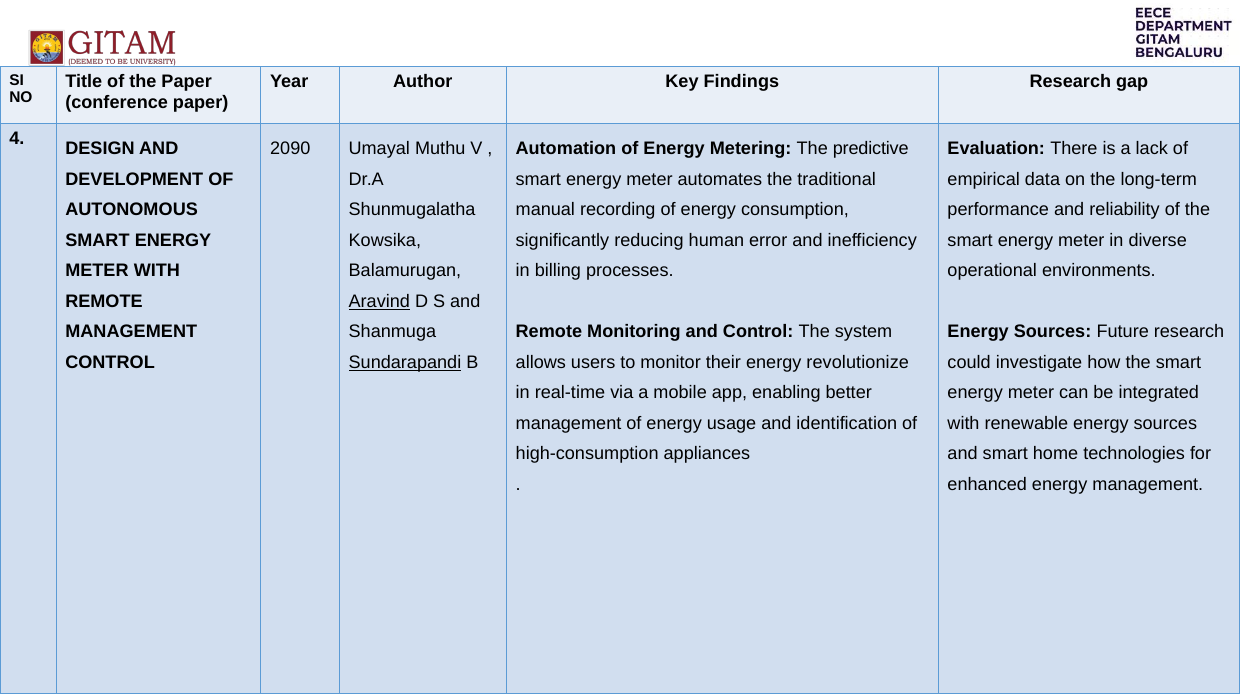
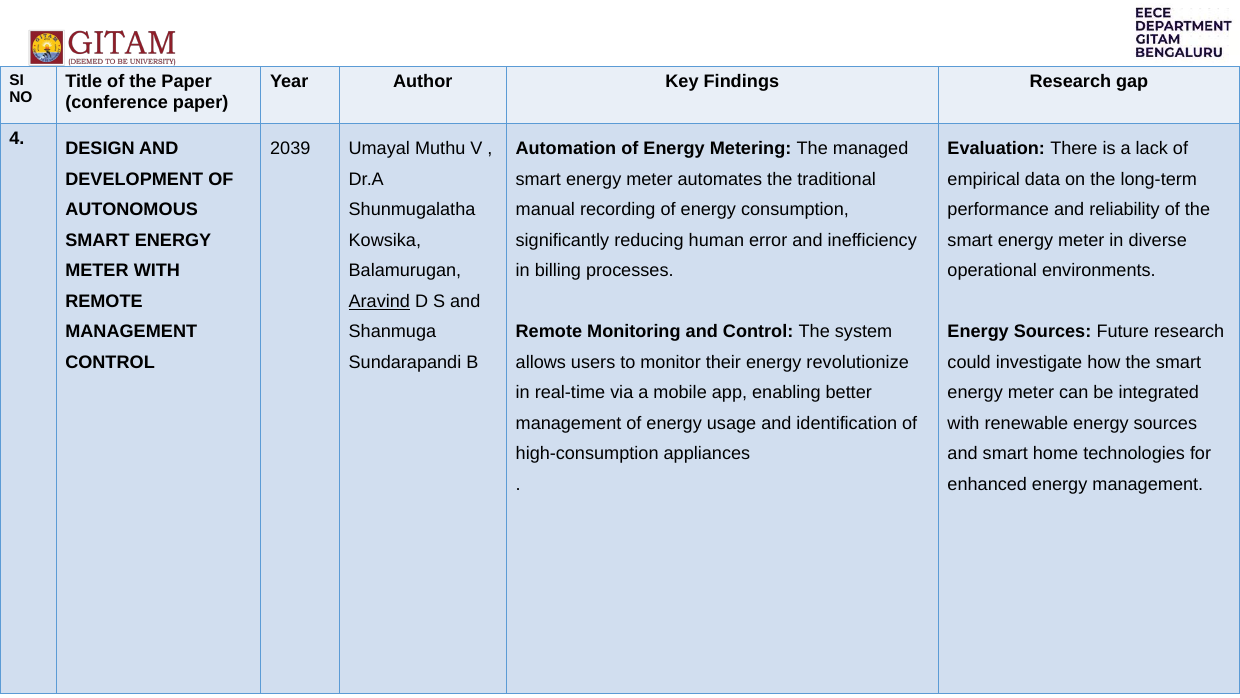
2090: 2090 -> 2039
predictive: predictive -> managed
Sundarapandi underline: present -> none
